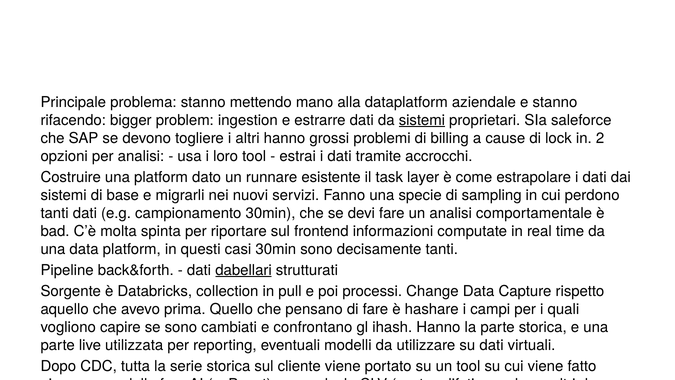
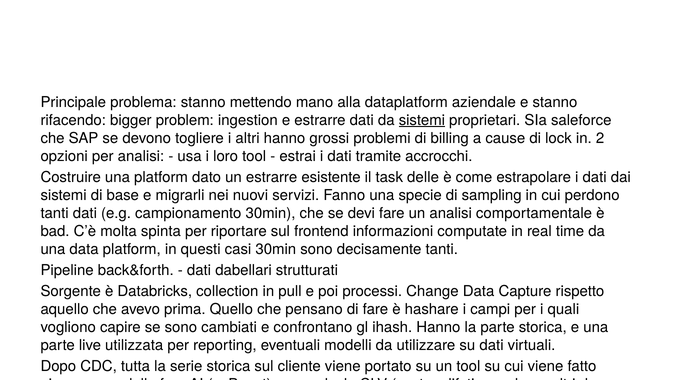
un runnare: runnare -> estrarre
task layer: layer -> delle
dabellari underline: present -> none
